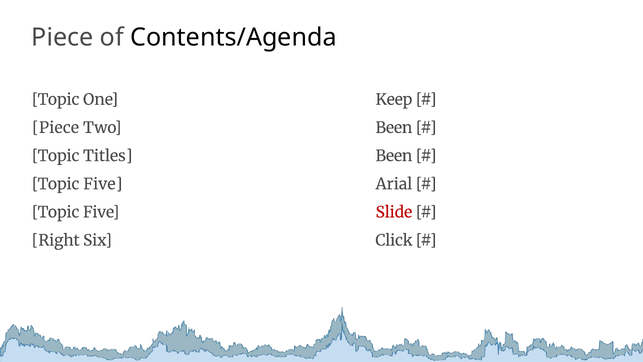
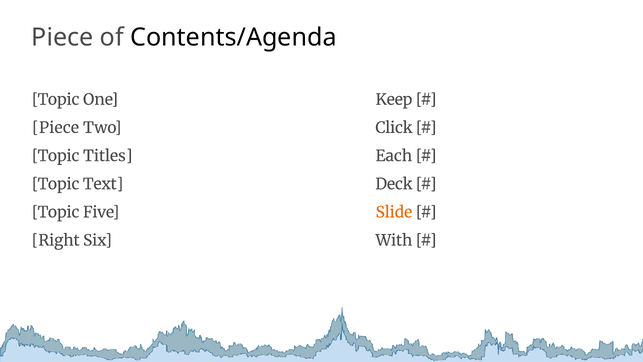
Been at (394, 128): Been -> Click
Been at (394, 156): Been -> Each
Five at (103, 184): Five -> Text
Arial: Arial -> Deck
Slide colour: red -> orange
Click: Click -> With
